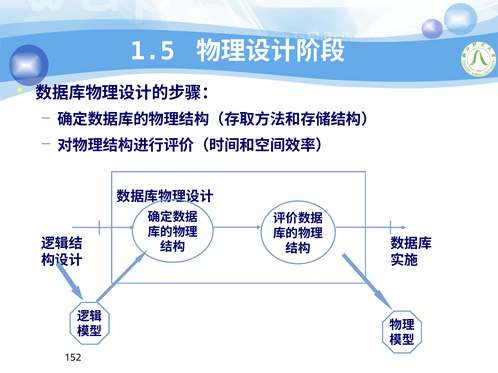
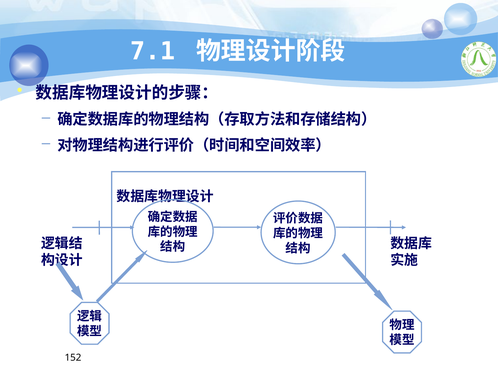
1.5: 1.5 -> 7.1
